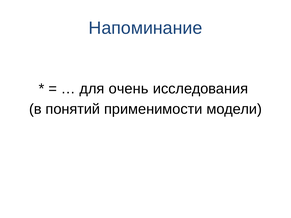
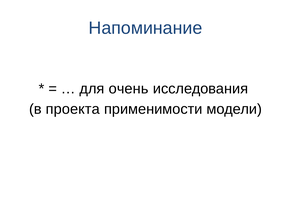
понятий: понятий -> проекта
